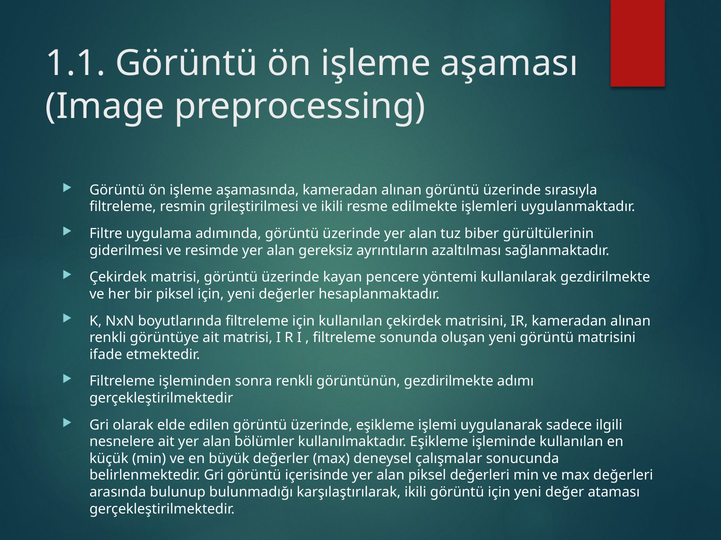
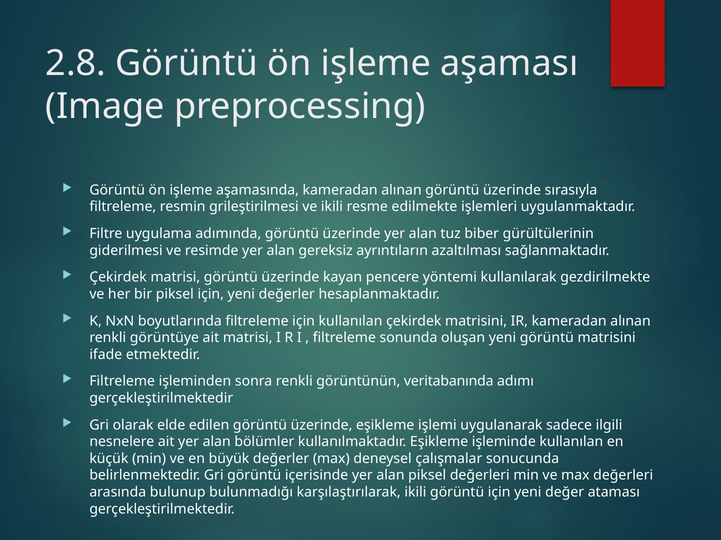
1.1: 1.1 -> 2.8
görüntünün gezdirilmekte: gezdirilmekte -> veritabanında
